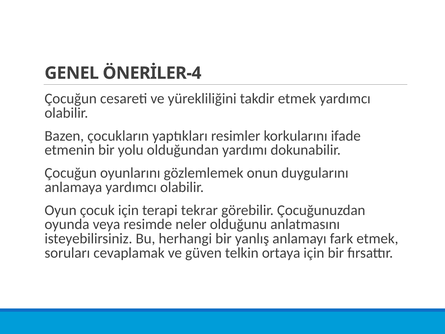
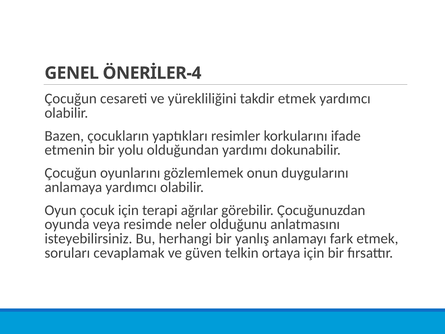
tekrar: tekrar -> ağrılar
